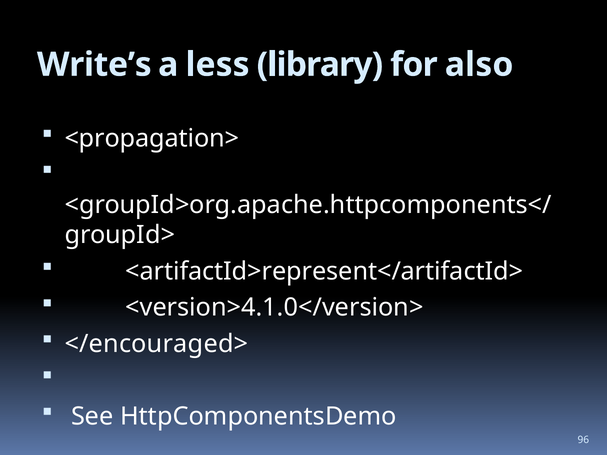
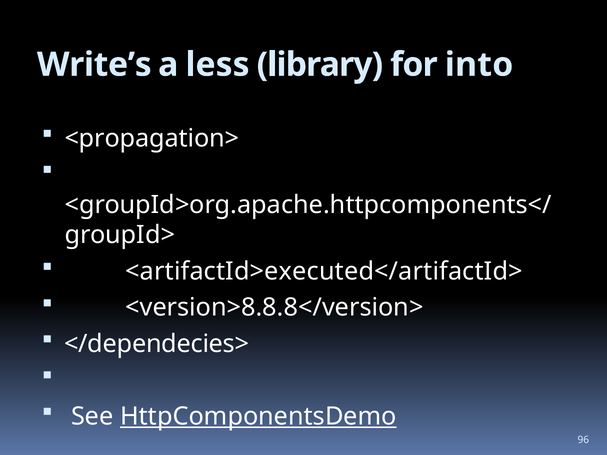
also: also -> into
<artifactId>represent</artifactId>: <artifactId>represent</artifactId> -> <artifactId>executed</artifactId>
<version>4.1.0</version>: <version>4.1.0</version> -> <version>8.8.8</version>
</encouraged>: </encouraged> -> </dependecies>
HttpComponentsDemo underline: none -> present
